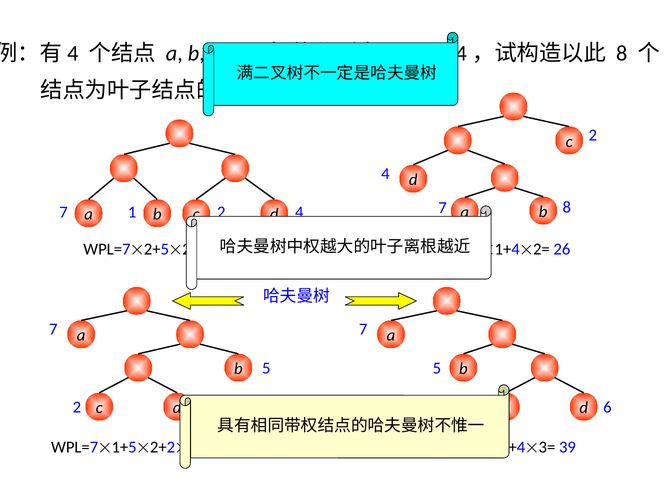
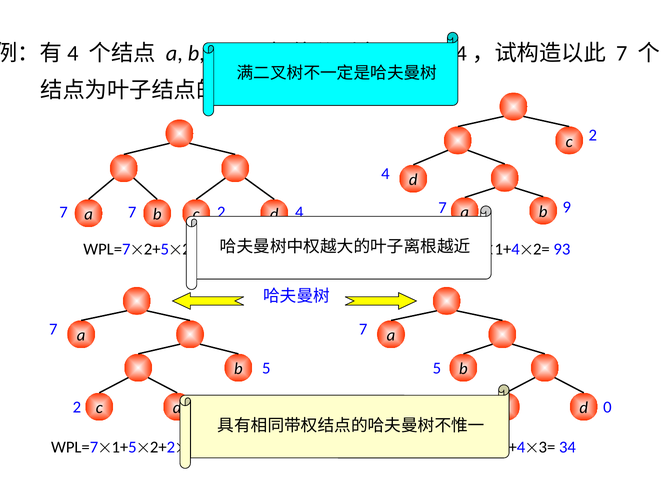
8 at (622, 53): 8 -> 7
8 at (567, 207): 8 -> 9
7 1: 1 -> 7
26: 26 -> 93
6: 6 -> 0
39: 39 -> 34
